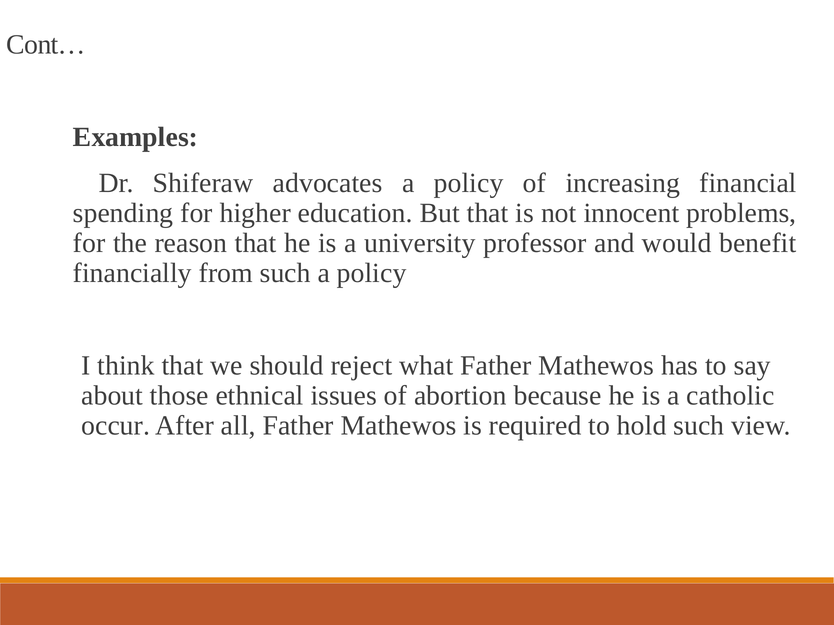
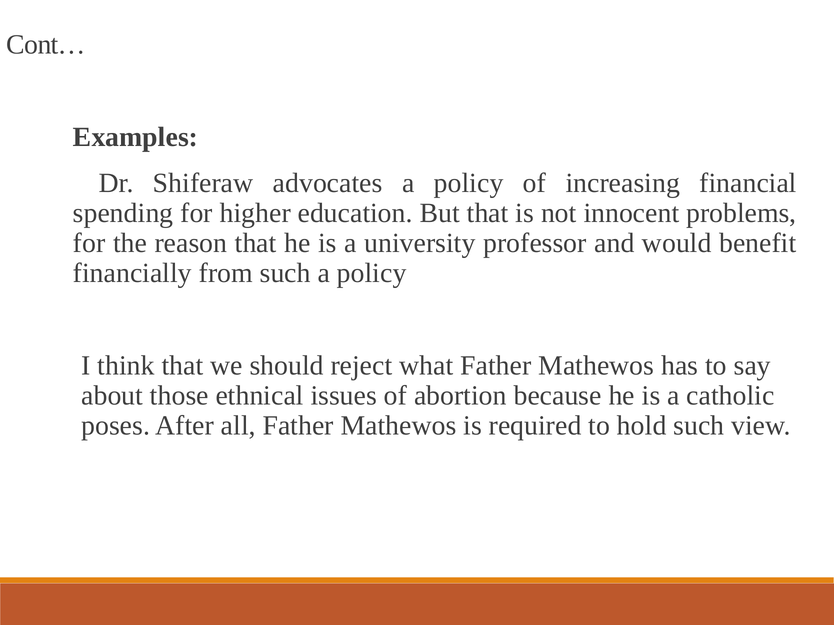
occur: occur -> poses
